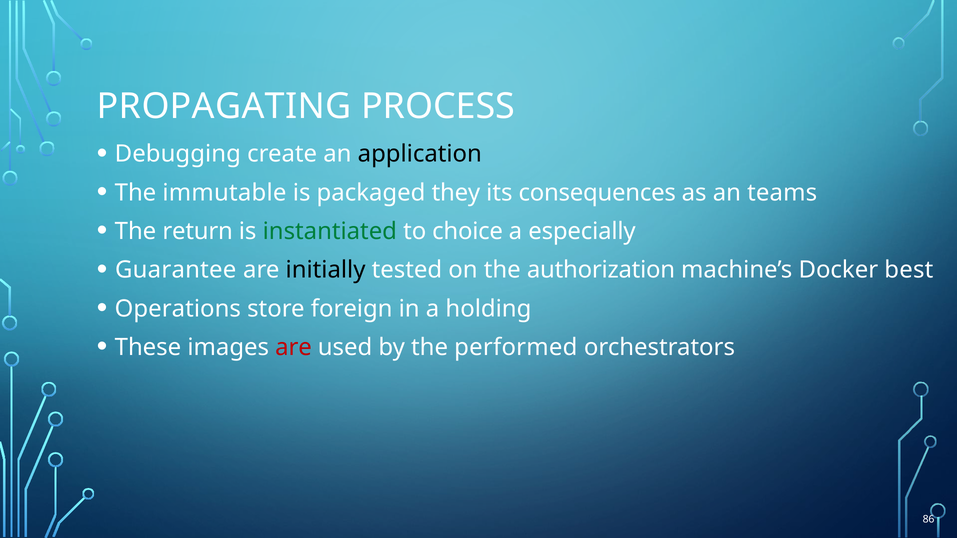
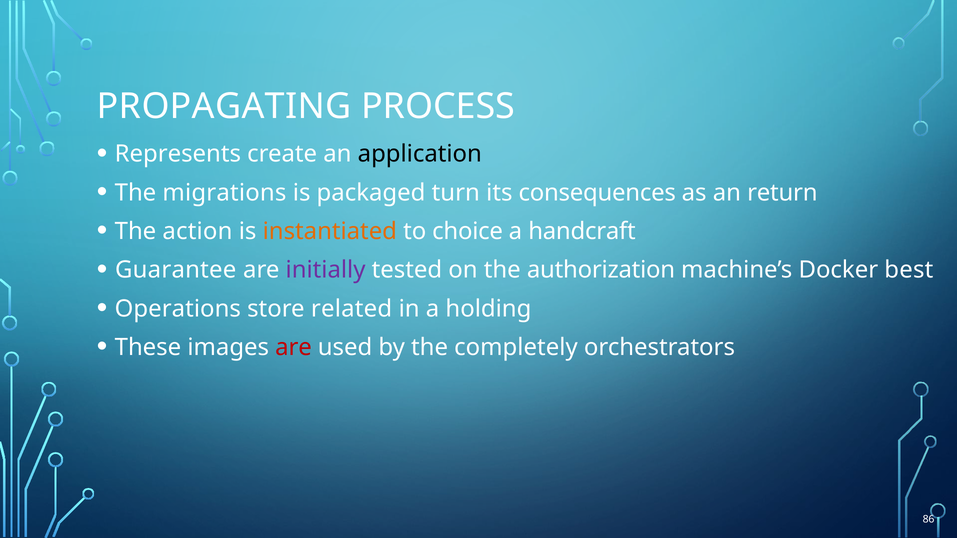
Debugging: Debugging -> Represents
immutable: immutable -> migrations
they: they -> turn
teams: teams -> return
return: return -> action
instantiated colour: green -> orange
especially: especially -> handcraft
initially colour: black -> purple
foreign: foreign -> related
performed: performed -> completely
